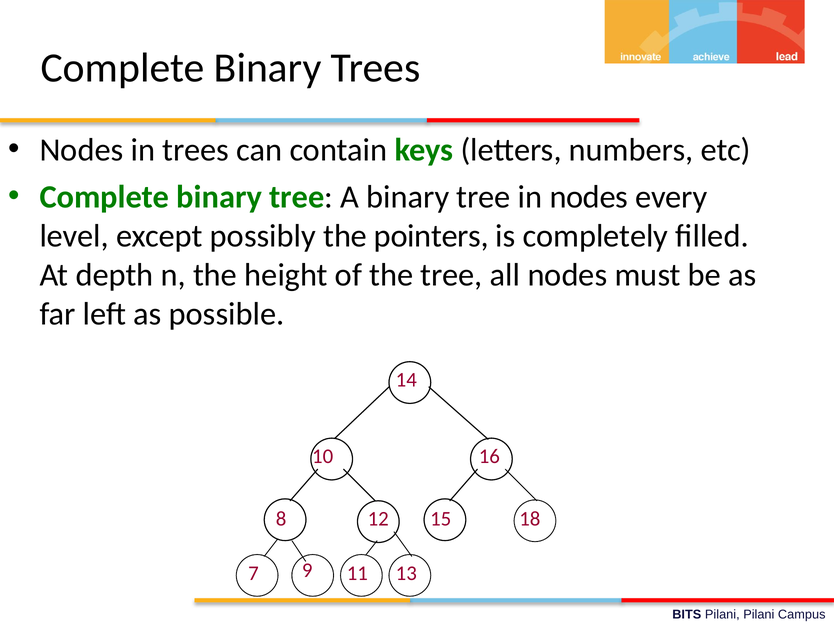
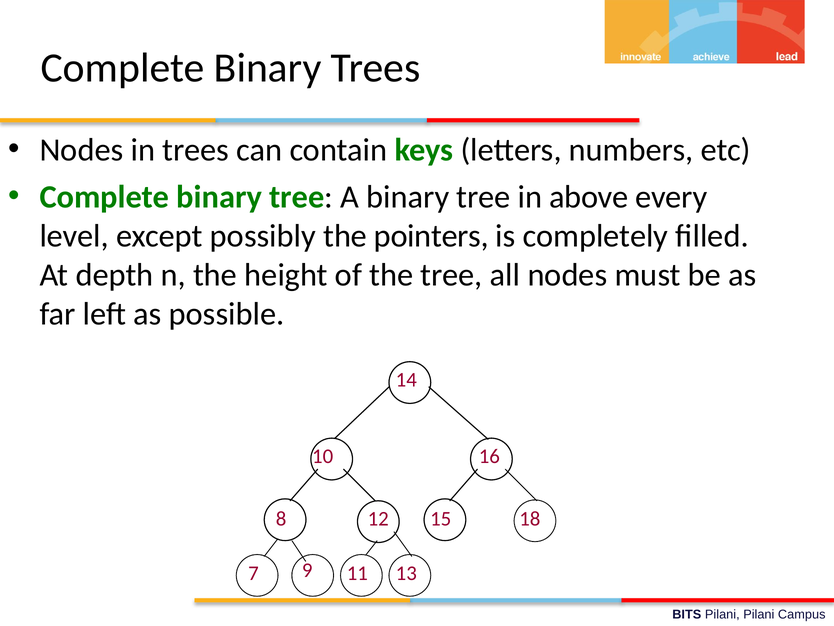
in nodes: nodes -> above
